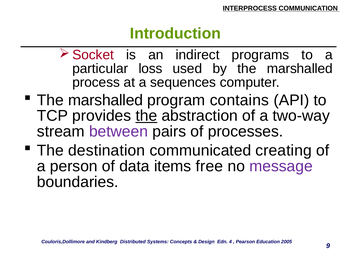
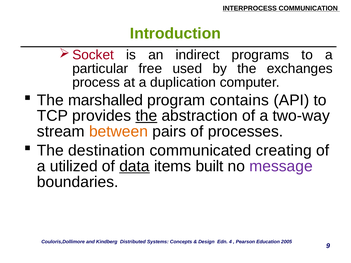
loss: loss -> free
by the marshalled: marshalled -> exchanges
sequences: sequences -> duplication
between colour: purple -> orange
person: person -> utilized
data underline: none -> present
free: free -> built
